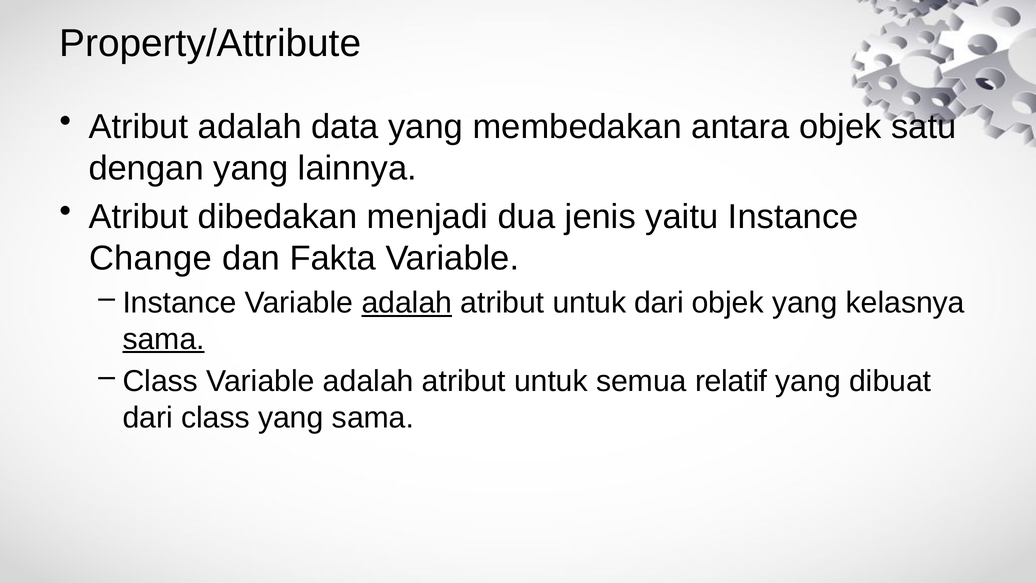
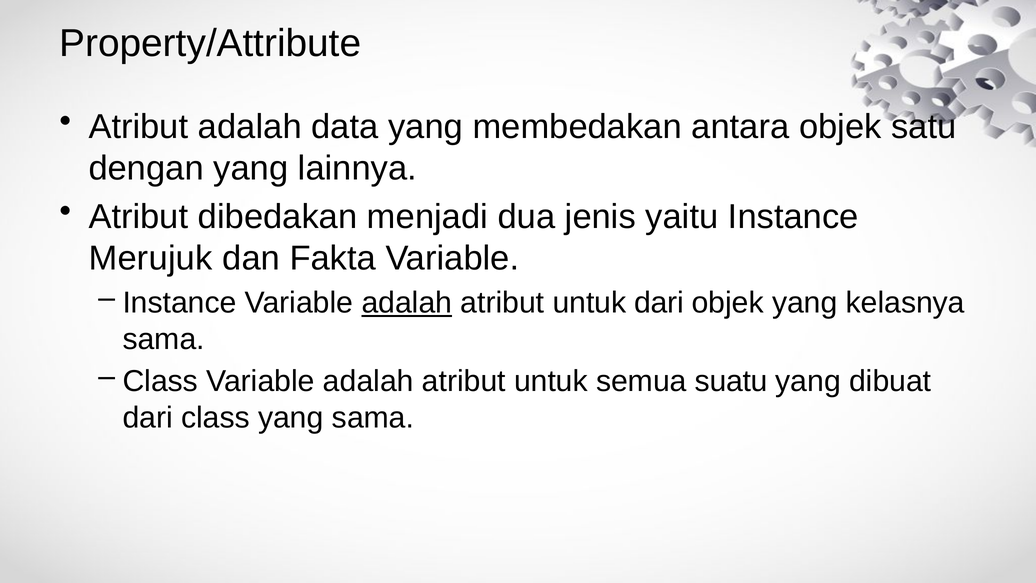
Change: Change -> Merujuk
sama at (164, 339) underline: present -> none
relatif: relatif -> suatu
